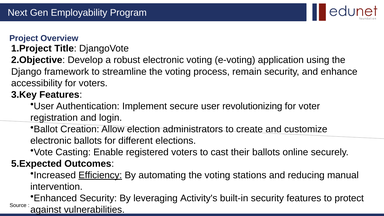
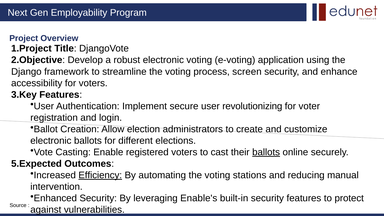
remain: remain -> screen
ballots at (266, 152) underline: none -> present
Activity's: Activity's -> Enable's
